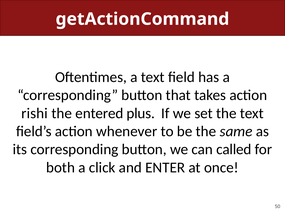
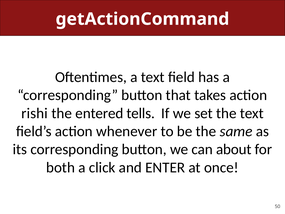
plus: plus -> tells
called: called -> about
